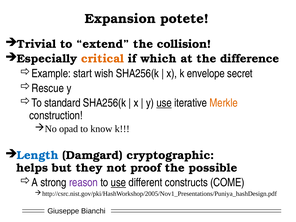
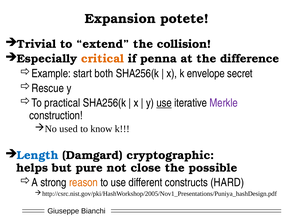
which: which -> penna
wish: wish -> both
standard: standard -> practical
Merkle colour: orange -> purple
opad: opad -> used
they: they -> pure
proof: proof -> close
reason colour: purple -> orange
use at (118, 183) underline: present -> none
COME: COME -> HARD
